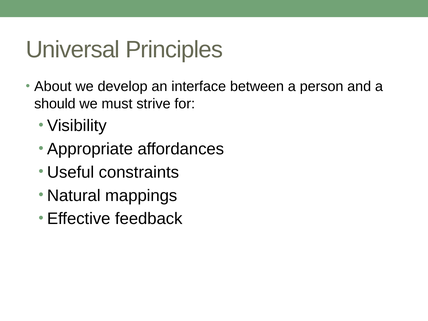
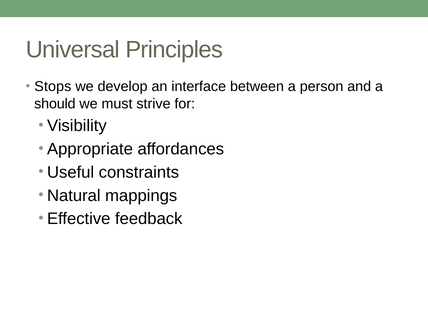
About: About -> Stops
